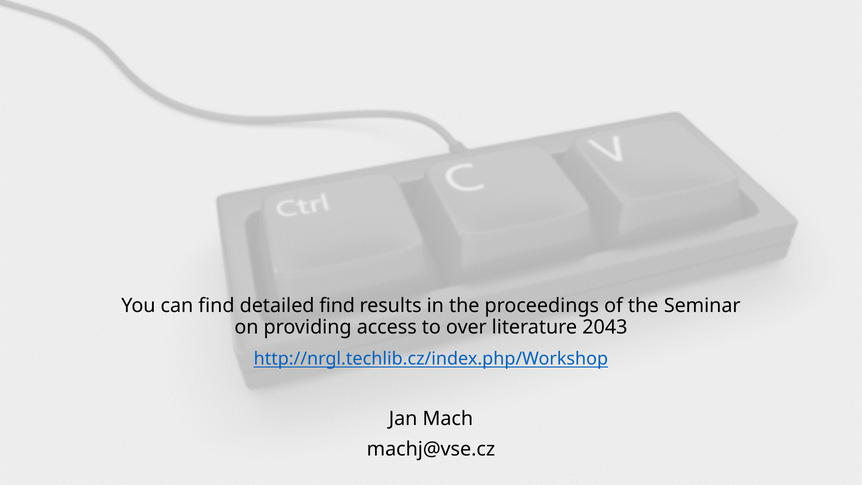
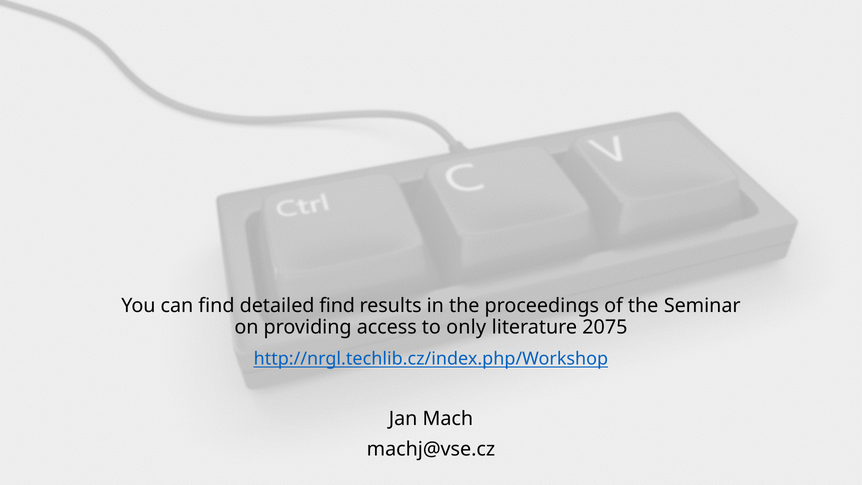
over: over -> only
2043: 2043 -> 2075
